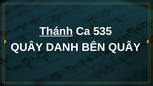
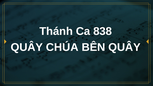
Thánh underline: present -> none
535: 535 -> 838
DANH: DANH -> CHÚA
